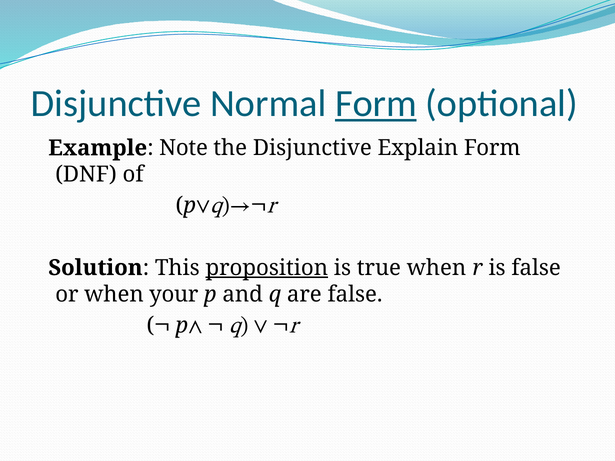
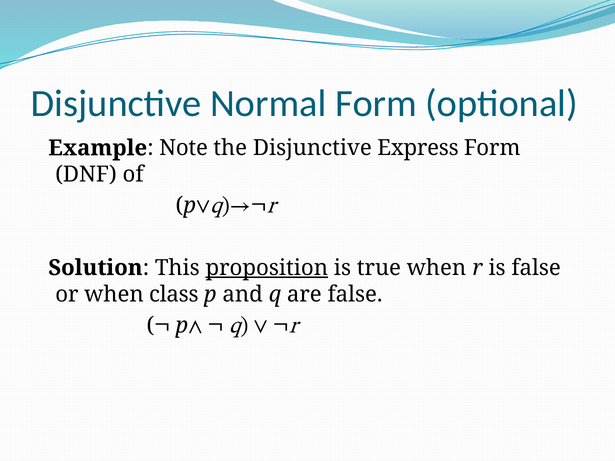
Form at (376, 104) underline: present -> none
Explain: Explain -> Express
your: your -> class
